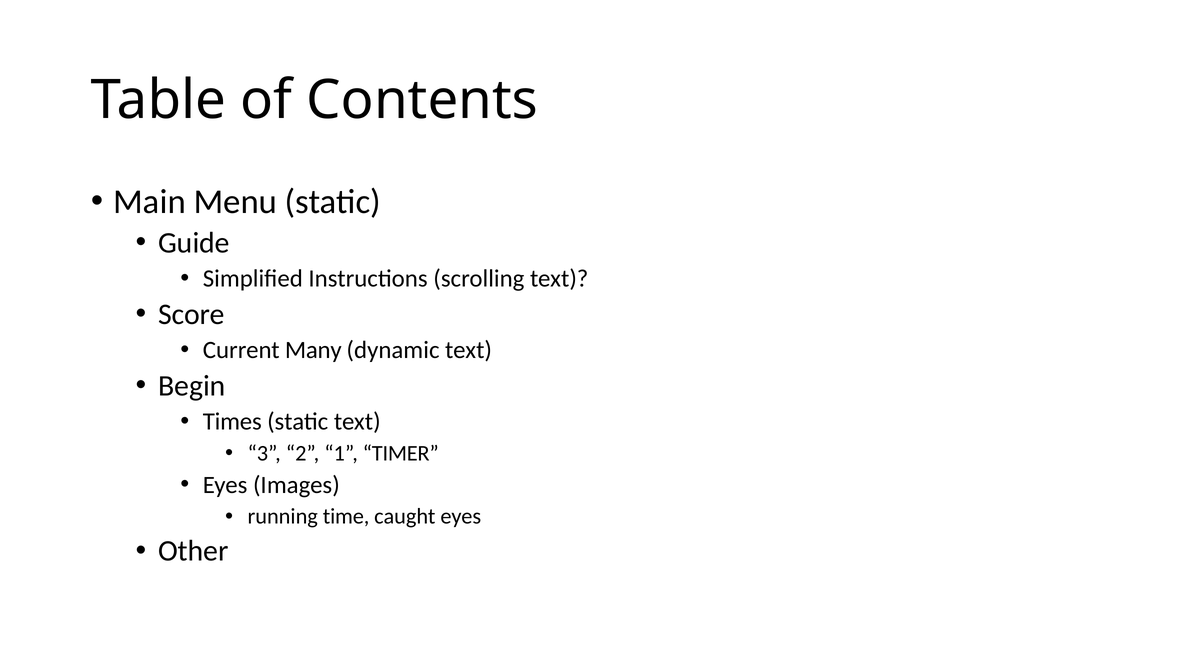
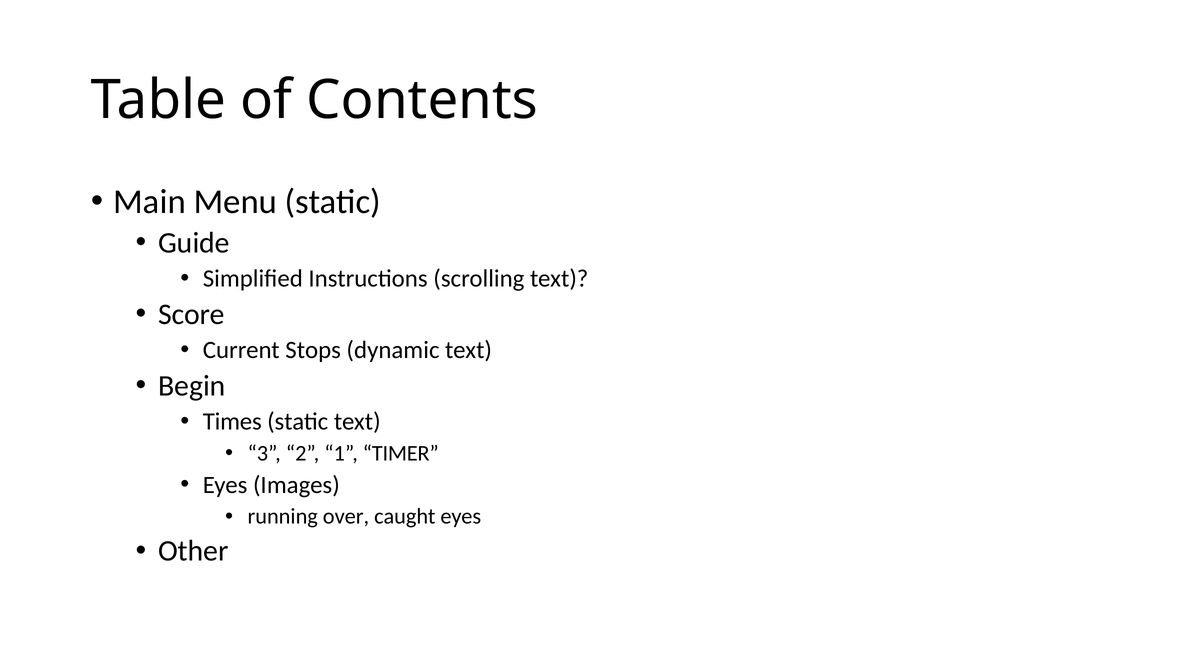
Many: Many -> Stops
time: time -> over
